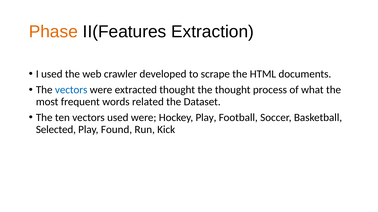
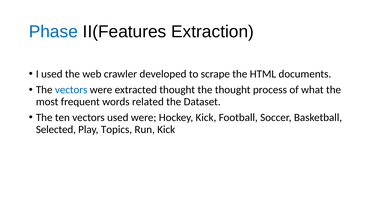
Phase colour: orange -> blue
Hockey Play: Play -> Kick
Found: Found -> Topics
